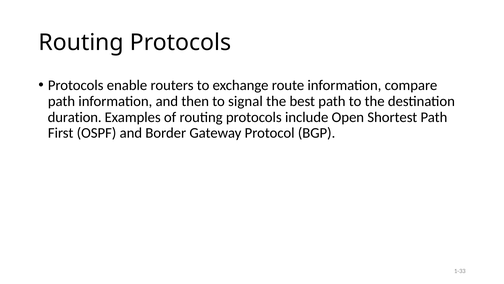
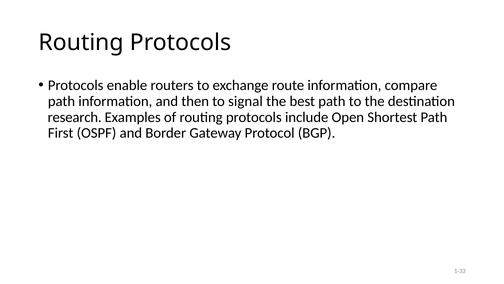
duration: duration -> research
